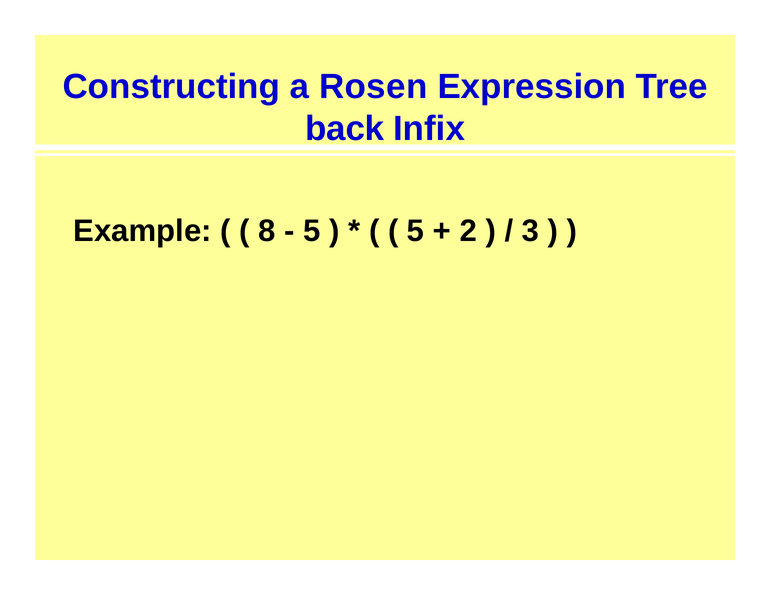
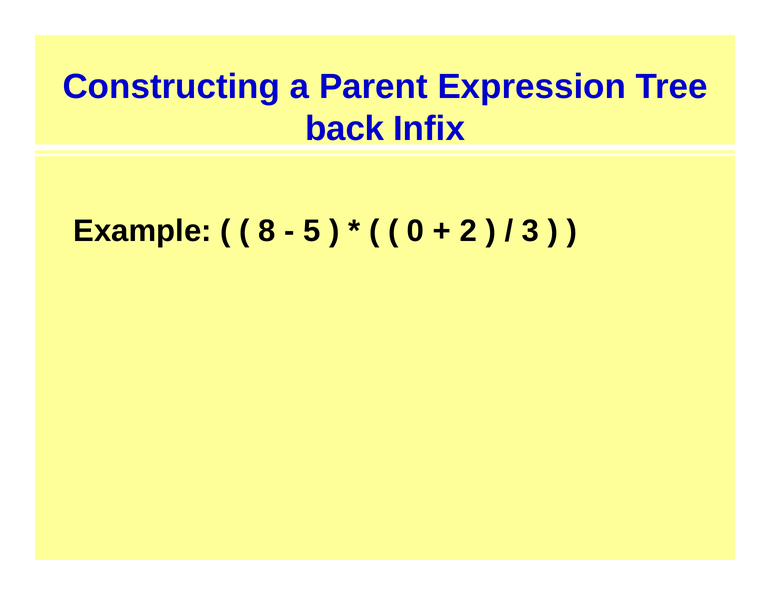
Rosen: Rosen -> Parent
5 at (416, 231): 5 -> 0
